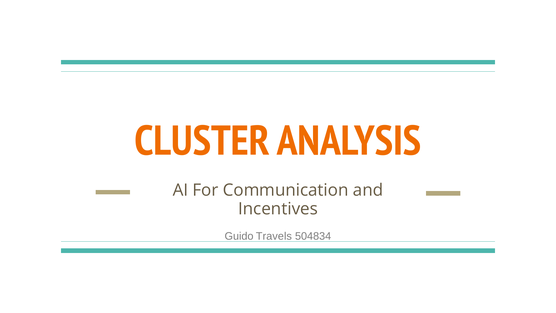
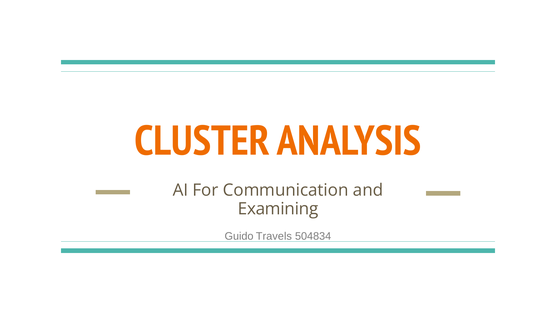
Incentives: Incentives -> Examining
